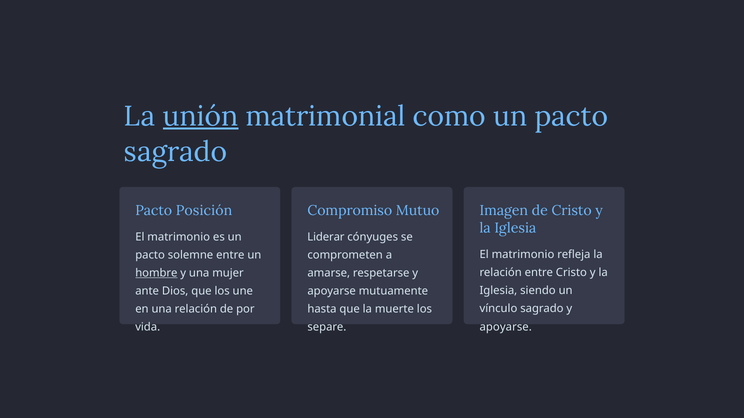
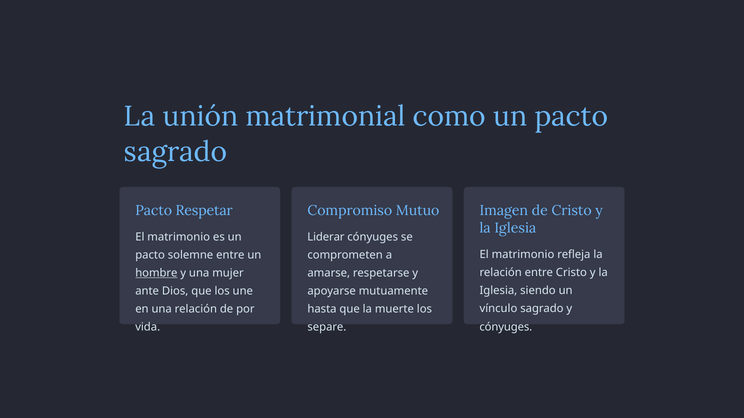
unión underline: present -> none
Posición: Posición -> Respetar
apoyarse at (506, 327): apoyarse -> cónyuges
